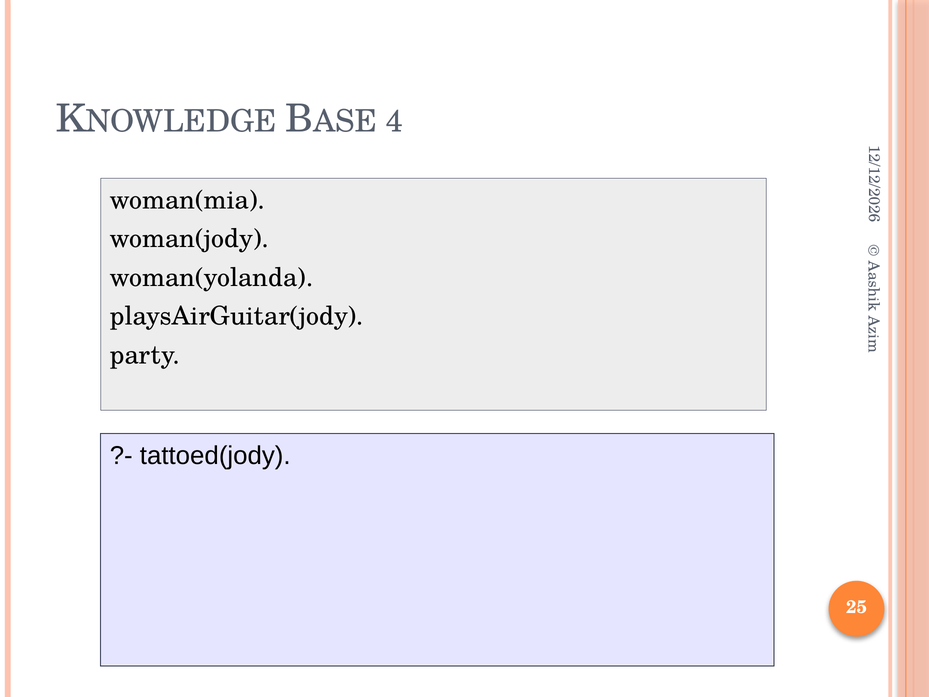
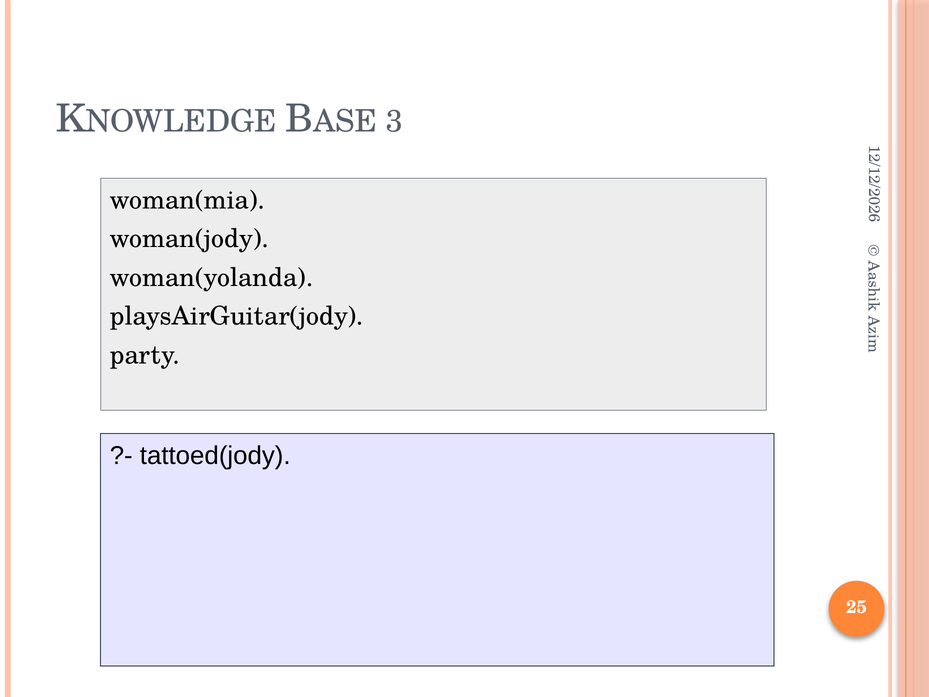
4: 4 -> 3
